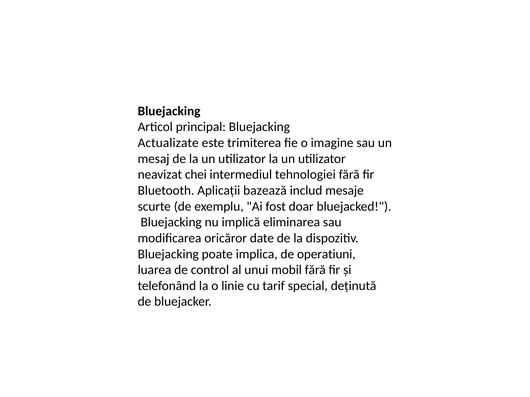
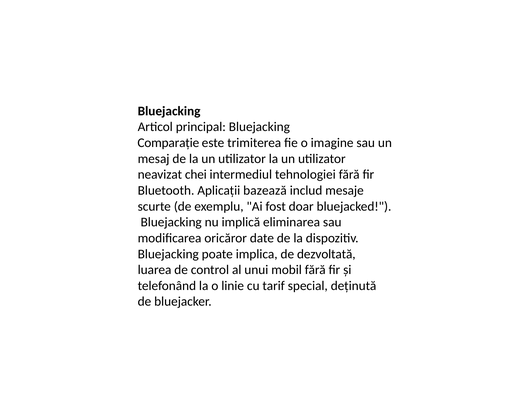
Actualizate: Actualizate -> Comparaţie
operatiuni: operatiuni -> dezvoltată
